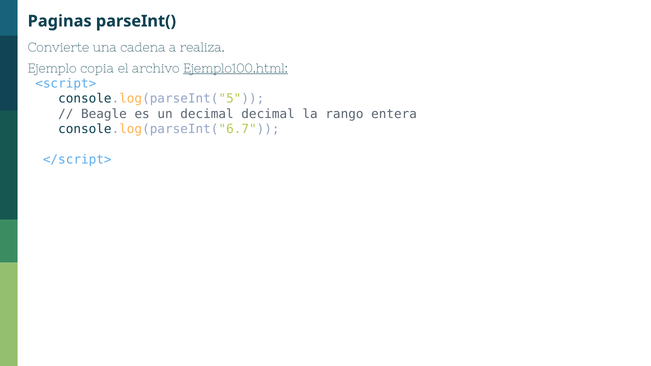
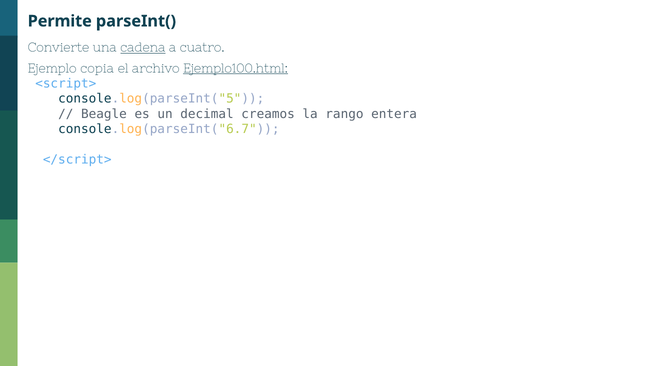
Paginas: Paginas -> Permite
cadena underline: none -> present
realiza: realiza -> cuatro
decimal decimal: decimal -> creamos
